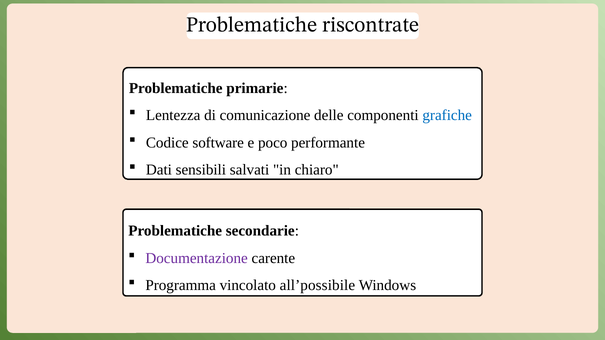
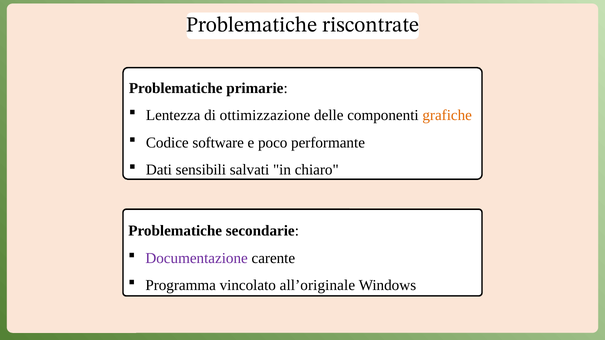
comunicazione: comunicazione -> ottimizzazione
grafiche colour: blue -> orange
all’possibile: all’possibile -> all’originale
